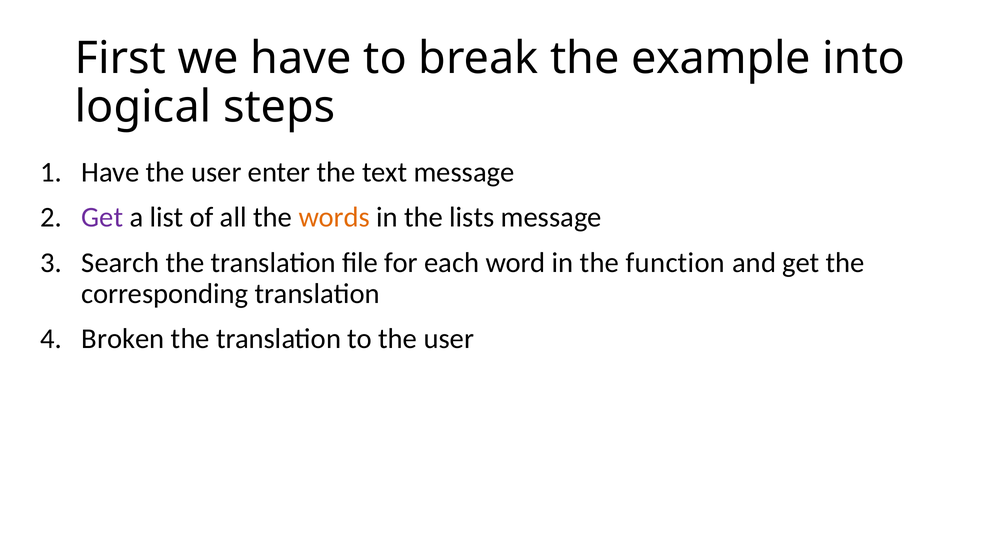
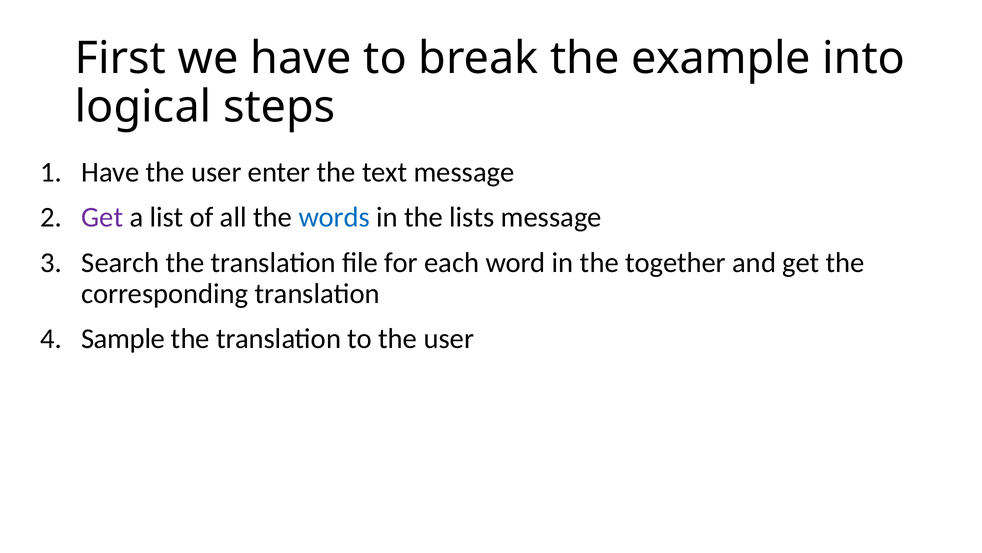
words colour: orange -> blue
function: function -> together
Broken: Broken -> Sample
